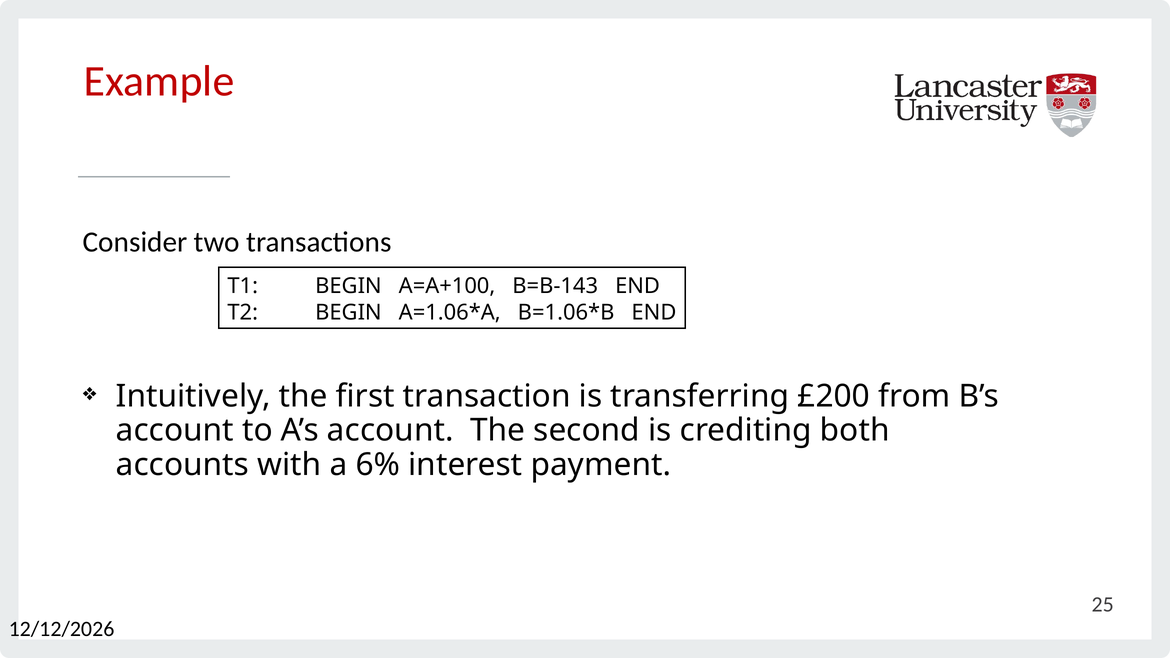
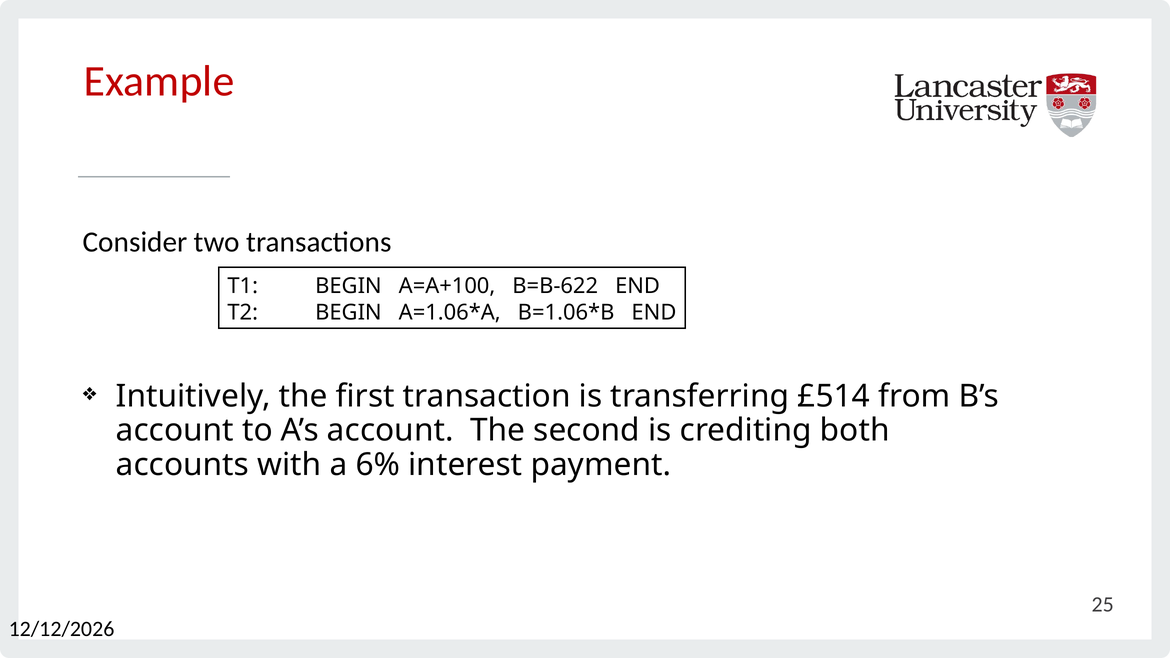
B=B-143: B=B-143 -> B=B-622
£200: £200 -> £514
